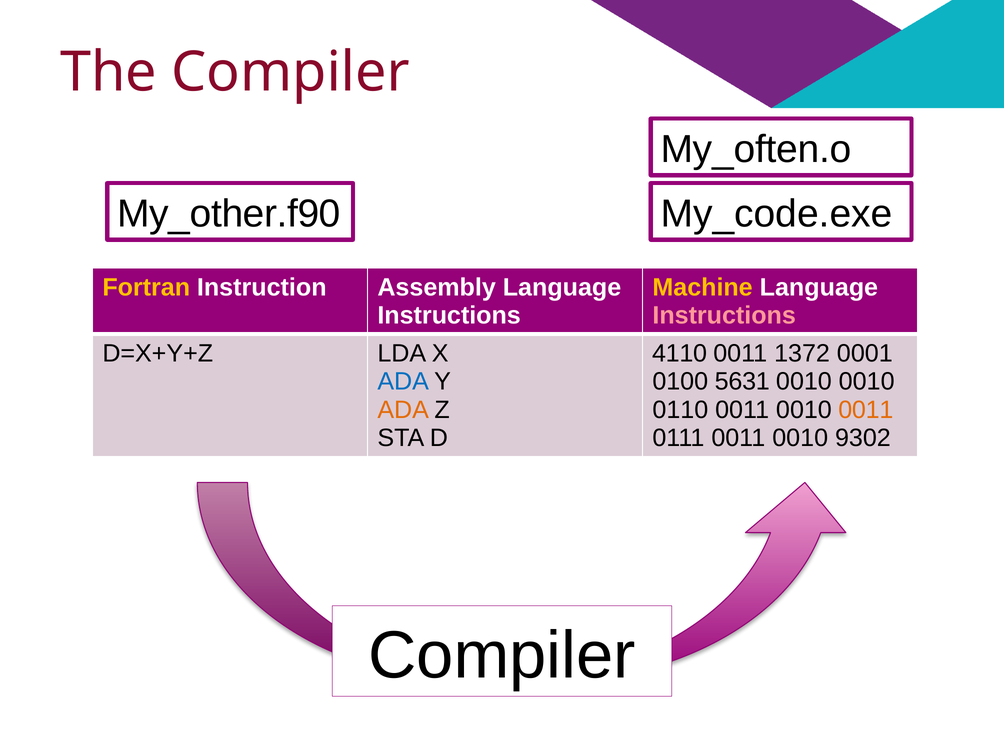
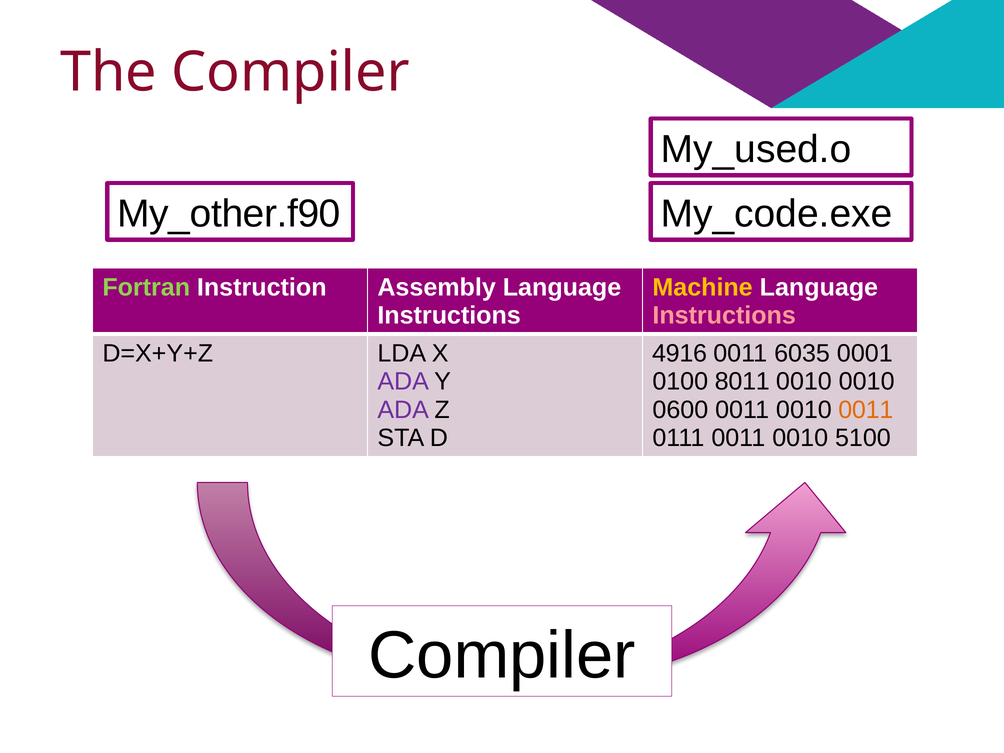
My_often.o: My_often.o -> My_used.o
Fortran colour: yellow -> light green
4110: 4110 -> 4916
1372: 1372 -> 6035
ADA at (403, 382) colour: blue -> purple
5631: 5631 -> 8011
ADA at (403, 410) colour: orange -> purple
0110: 0110 -> 0600
9302: 9302 -> 5100
